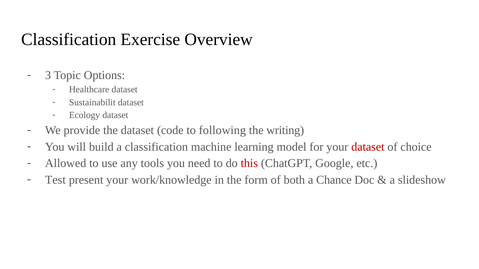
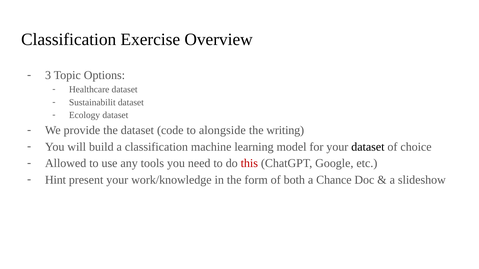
following: following -> alongside
dataset at (368, 147) colour: red -> black
Test: Test -> Hint
